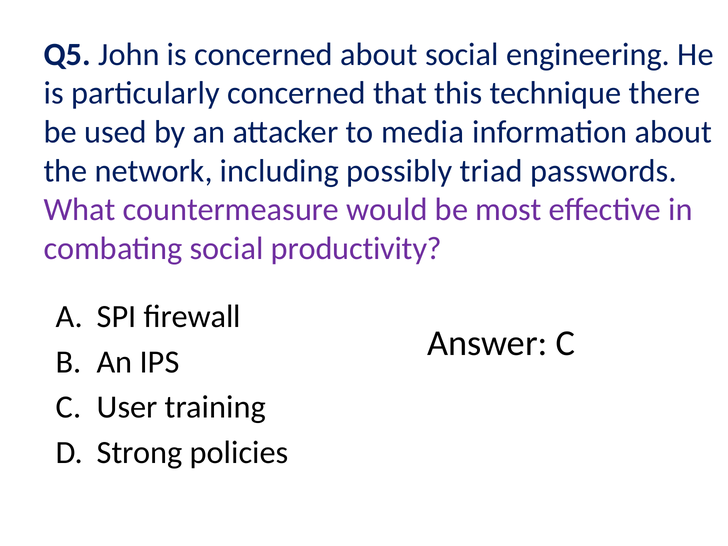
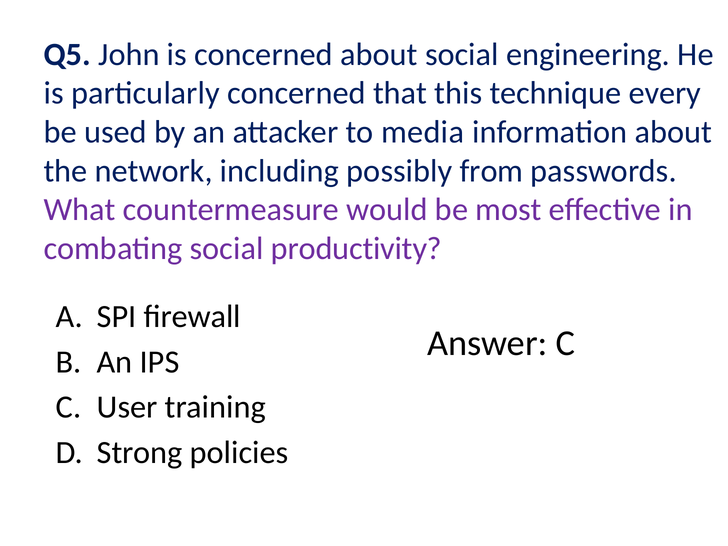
there: there -> every
triad: triad -> from
